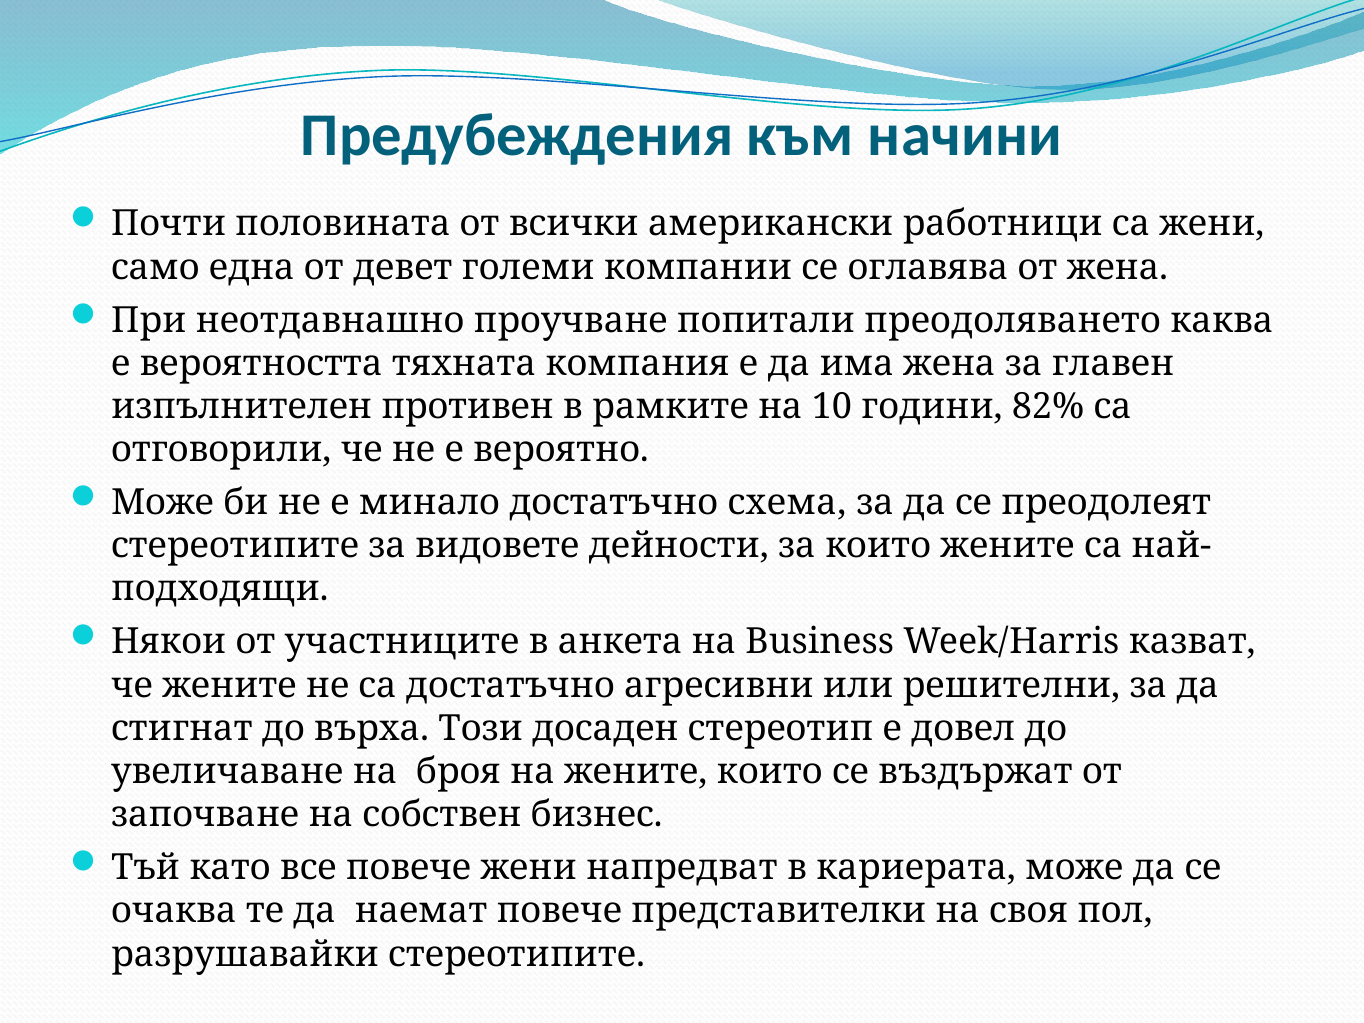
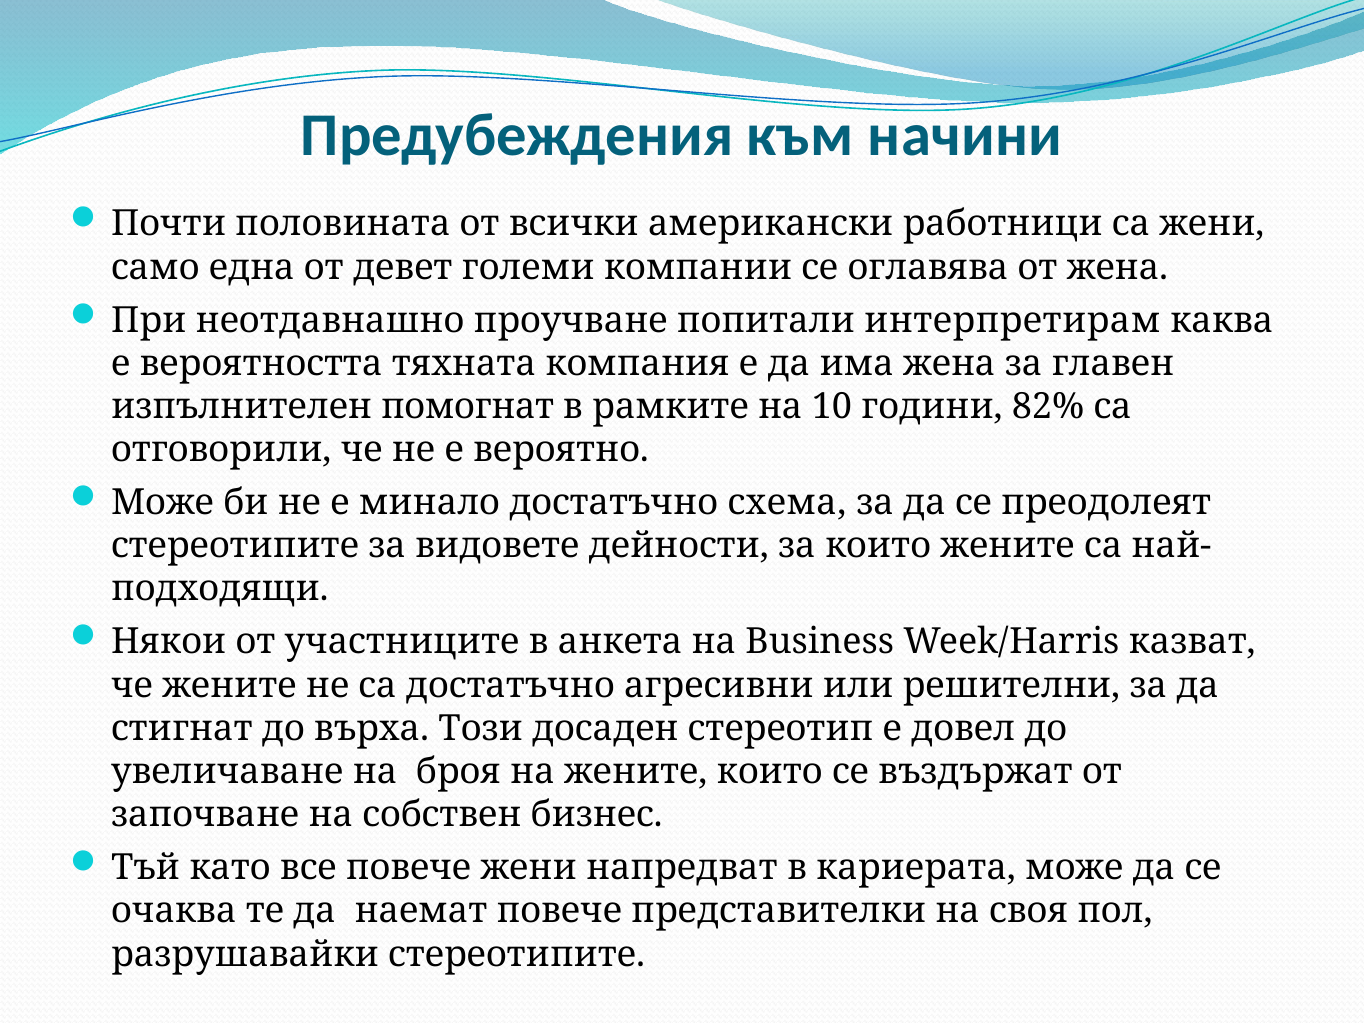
преодоляването: преодоляването -> интерпретирам
противен: противен -> помогнат
